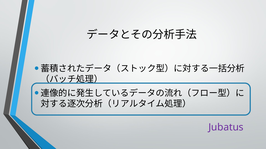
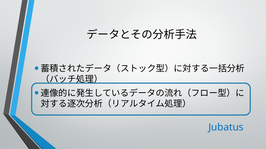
Jubatus colour: purple -> blue
